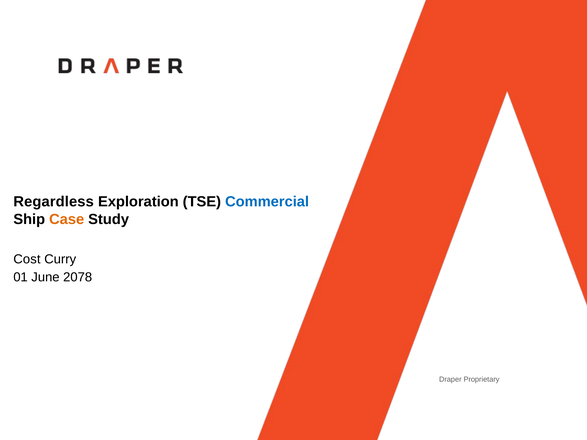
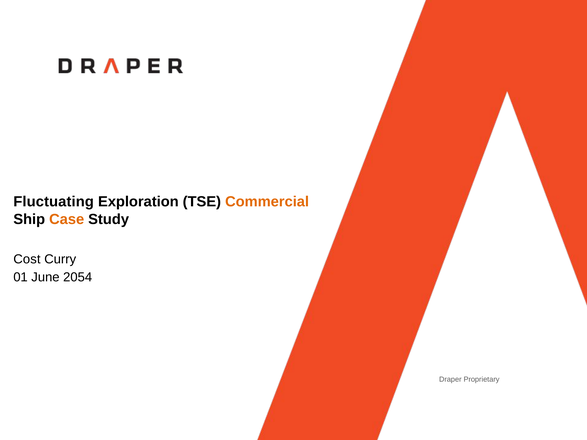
Regardless: Regardless -> Fluctuating
Commercial colour: blue -> orange
2078: 2078 -> 2054
